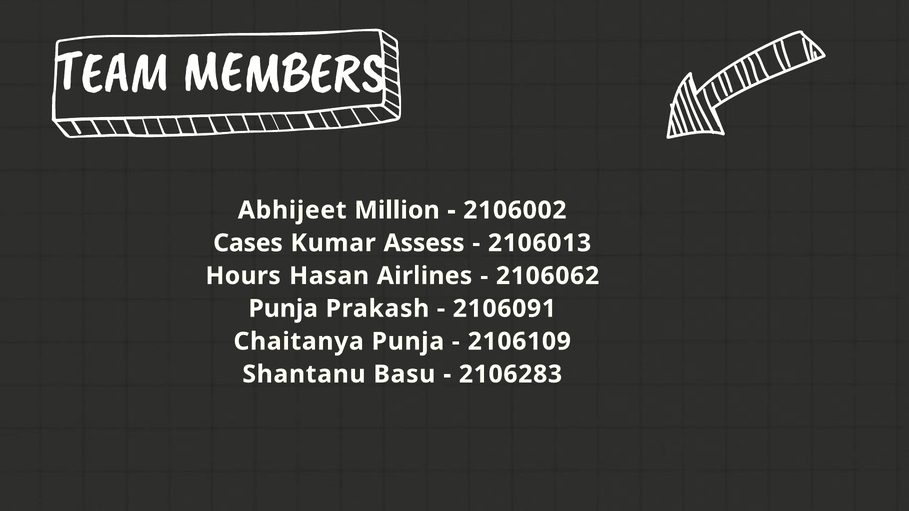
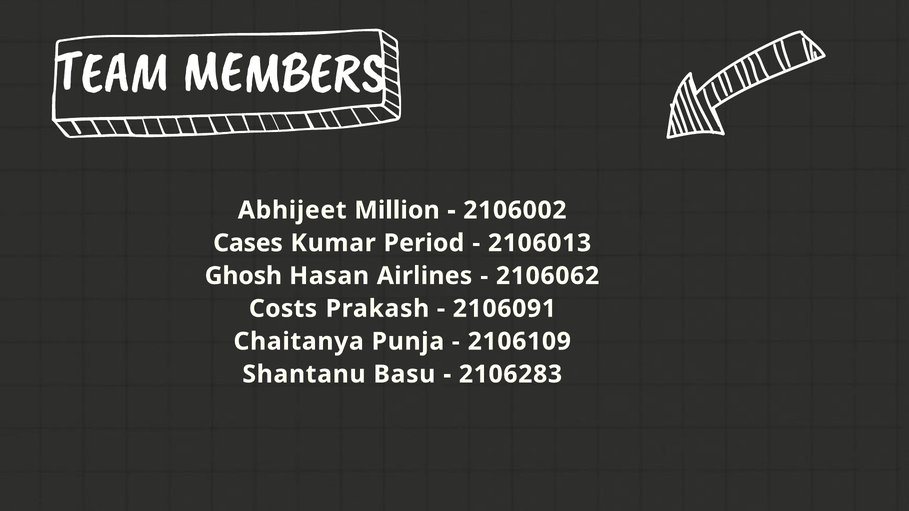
Assess: Assess -> Period
Hours: Hours -> Ghosh
Punja at (283, 309): Punja -> Costs
